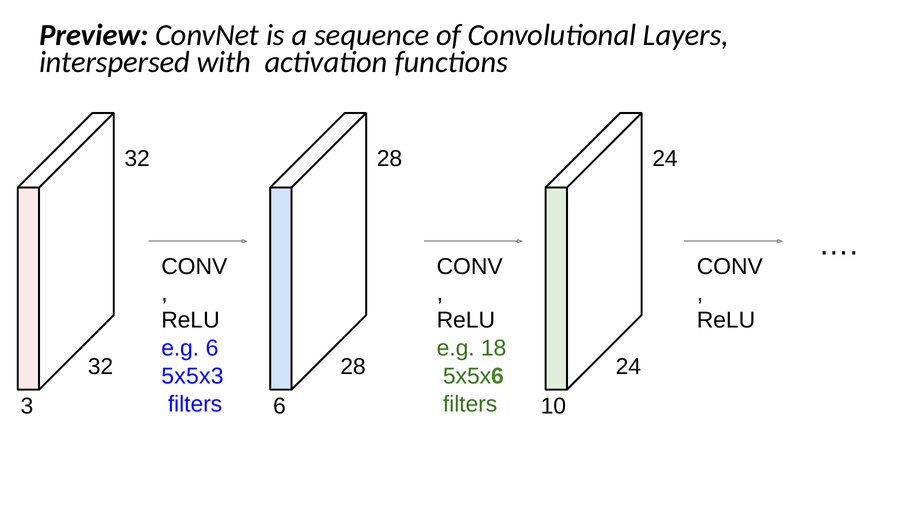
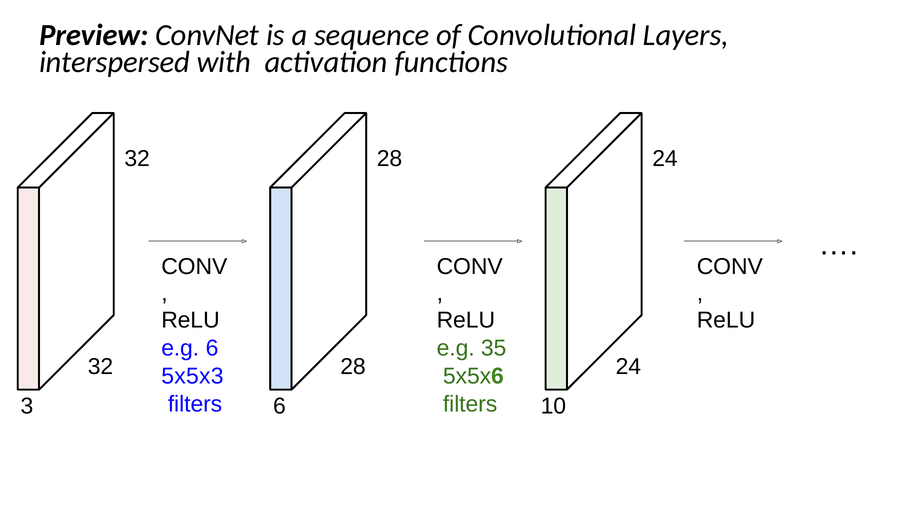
18: 18 -> 35
